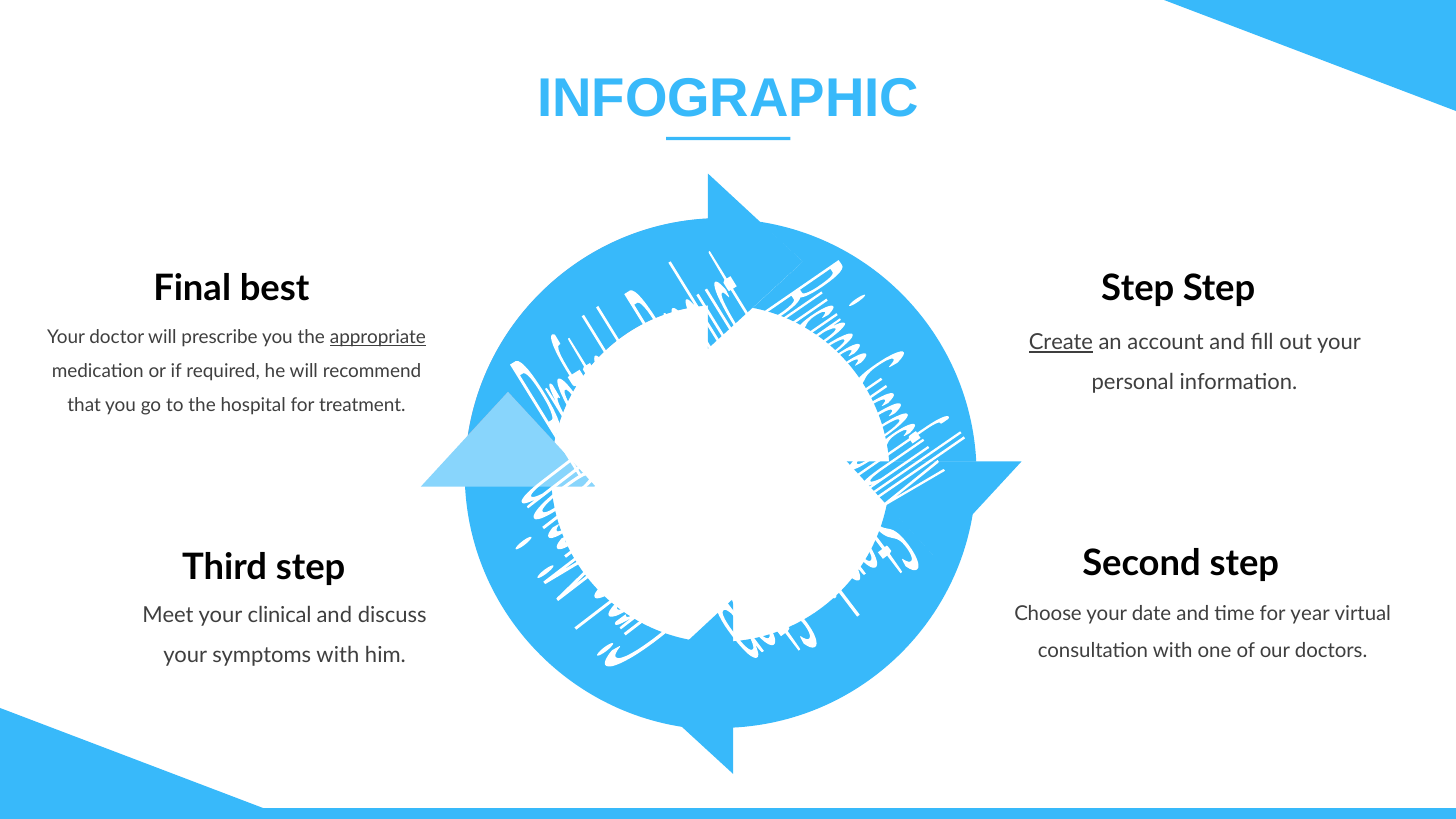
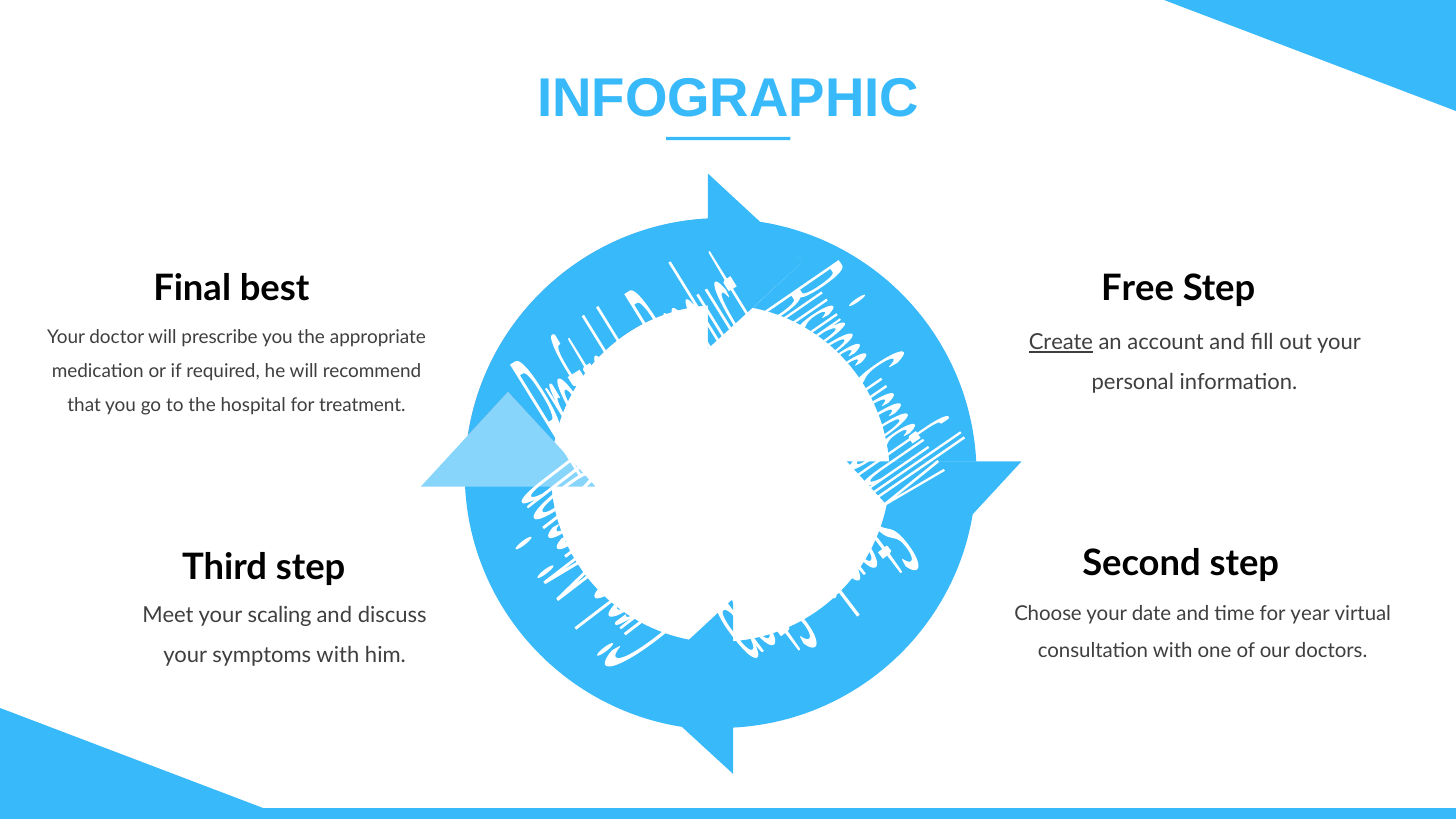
Step at (1138, 288): Step -> Free
appropriate underline: present -> none
clinical: clinical -> scaling
